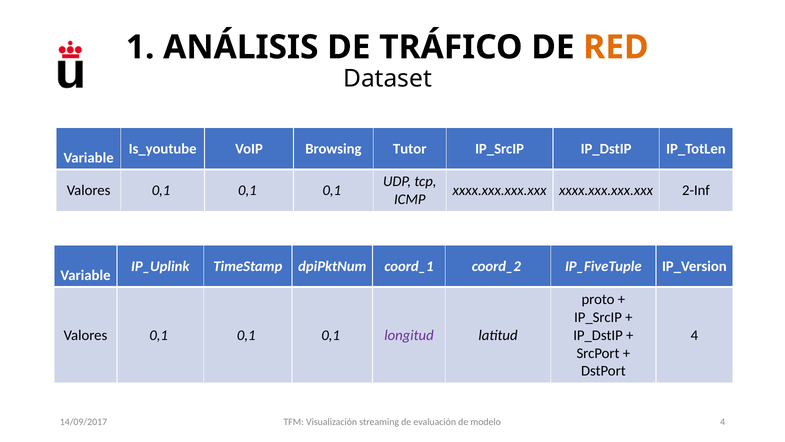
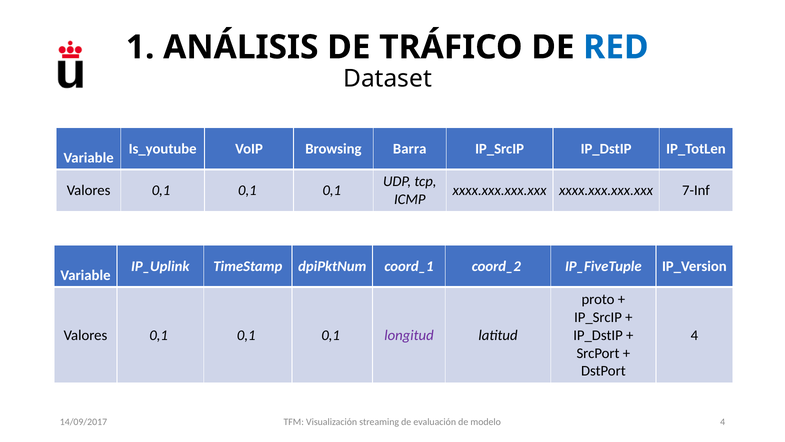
RED colour: orange -> blue
Tutor: Tutor -> Barra
2-Inf: 2-Inf -> 7-Inf
